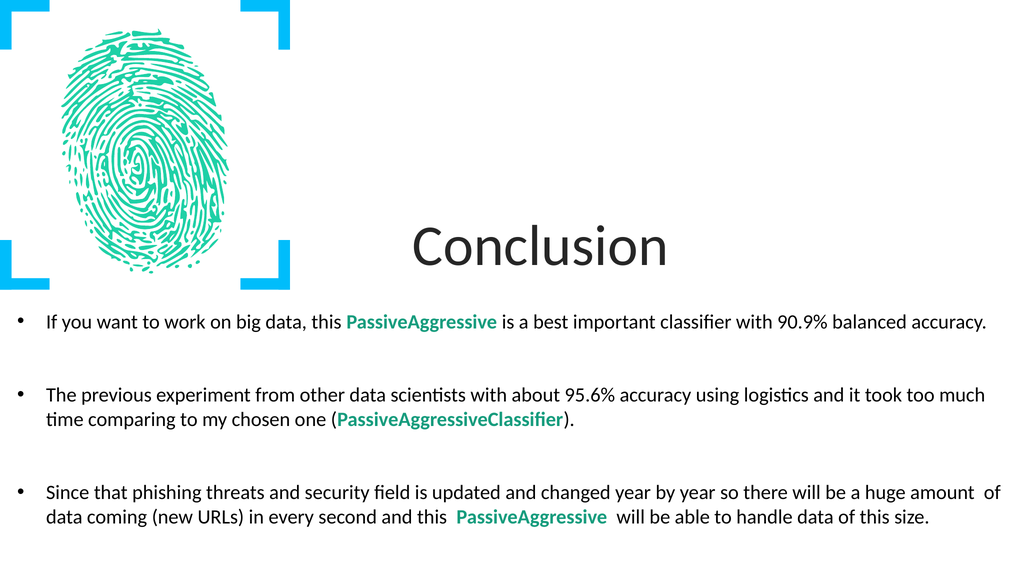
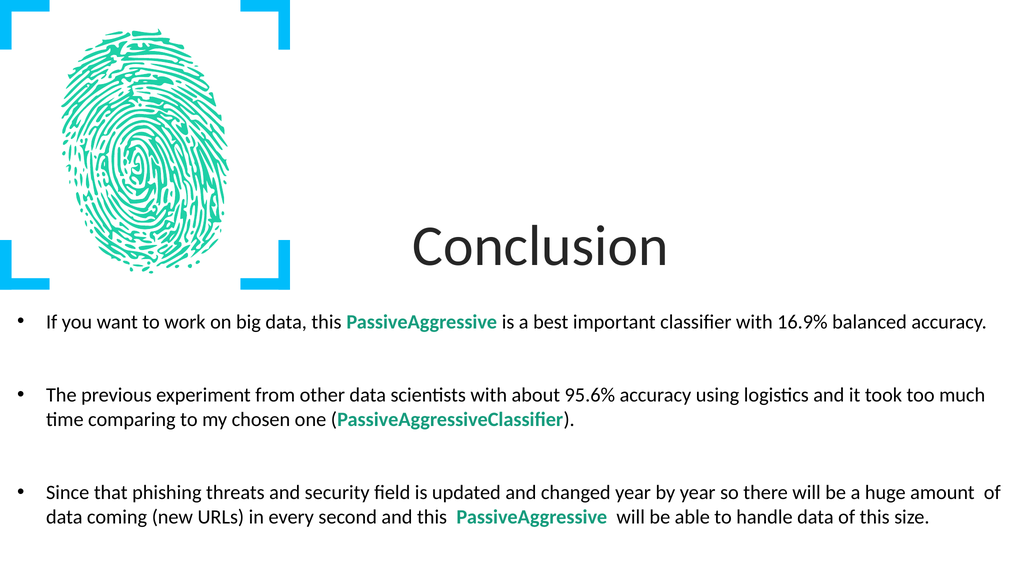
90.9%: 90.9% -> 16.9%
